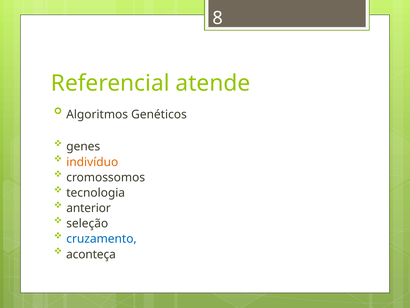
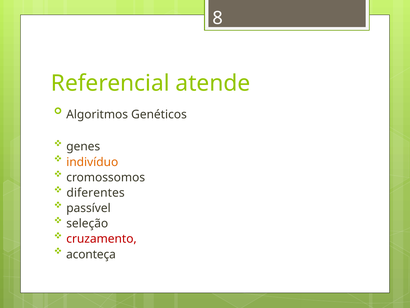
tecnologia: tecnologia -> diferentes
anterior: anterior -> passível
cruzamento colour: blue -> red
